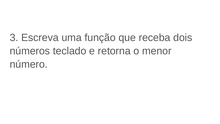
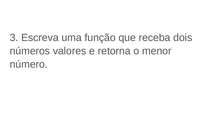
teclado: teclado -> valores
